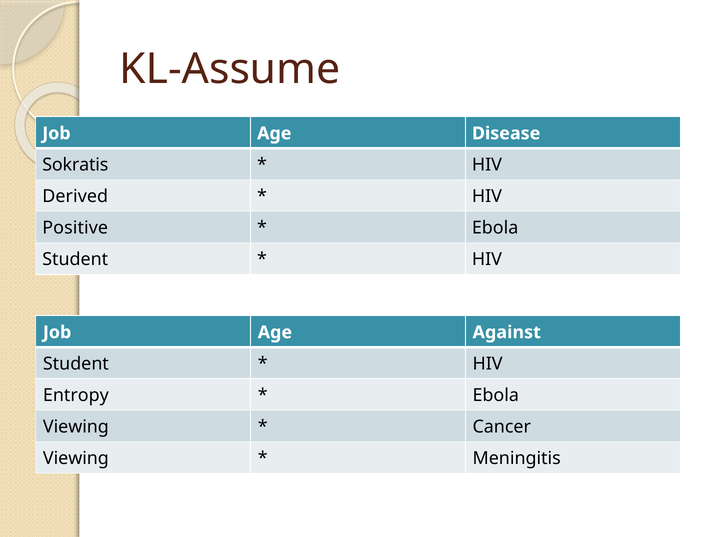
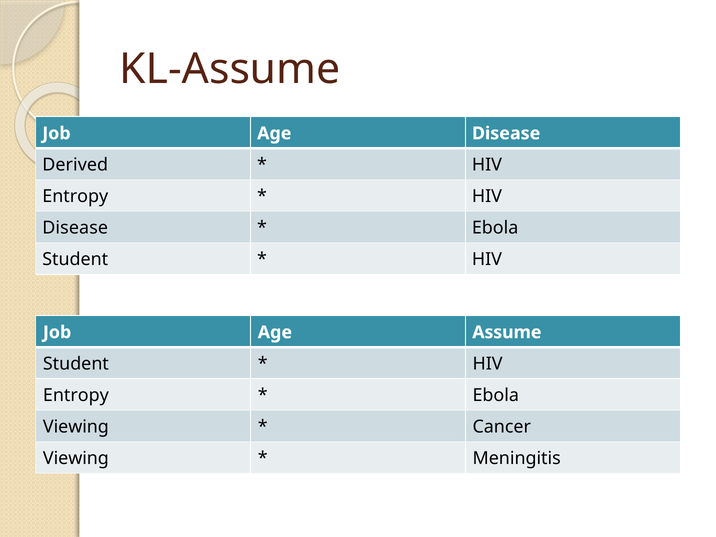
Sokratis: Sokratis -> Derived
Derived at (75, 196): Derived -> Entropy
Positive at (75, 228): Positive -> Disease
Against: Against -> Assume
